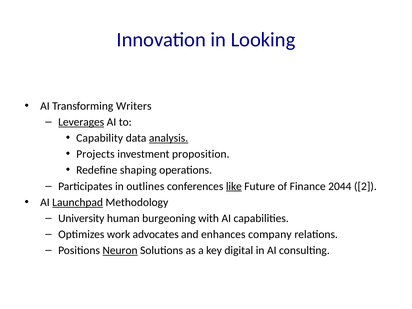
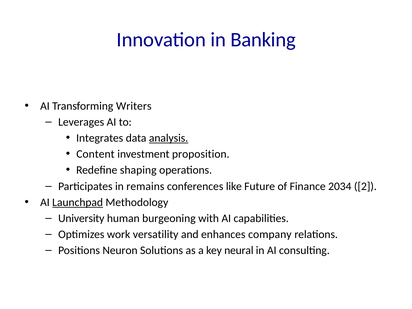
Looking: Looking -> Banking
Leverages underline: present -> none
Capability: Capability -> Integrates
Projects: Projects -> Content
outlines: outlines -> remains
like underline: present -> none
2044: 2044 -> 2034
advocates: advocates -> versatility
Neuron underline: present -> none
digital: digital -> neural
